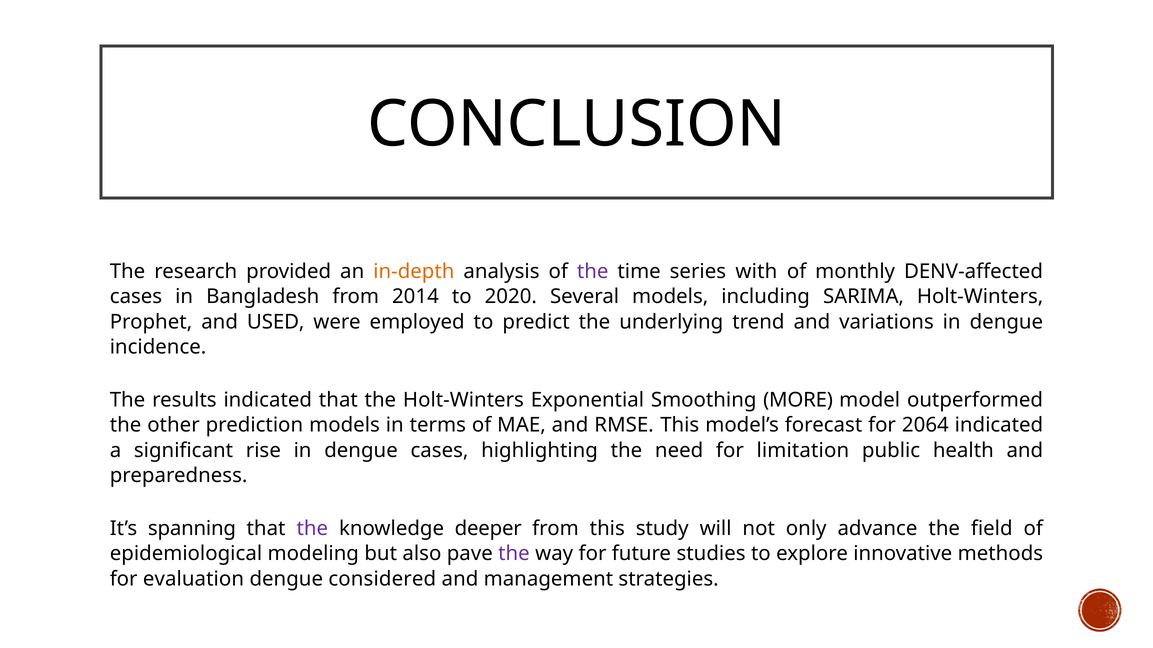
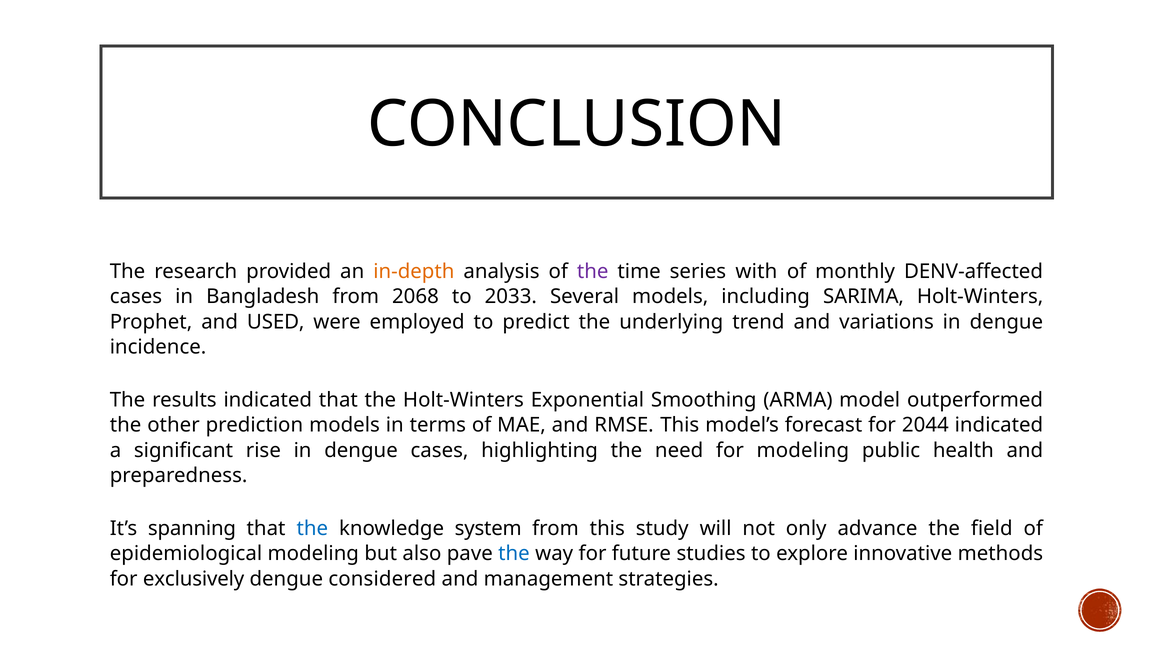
2014: 2014 -> 2068
2020: 2020 -> 2033
MORE: MORE -> ARMA
2064: 2064 -> 2044
for limitation: limitation -> modeling
the at (312, 529) colour: purple -> blue
deeper: deeper -> system
the at (514, 554) colour: purple -> blue
evaluation: evaluation -> exclusively
